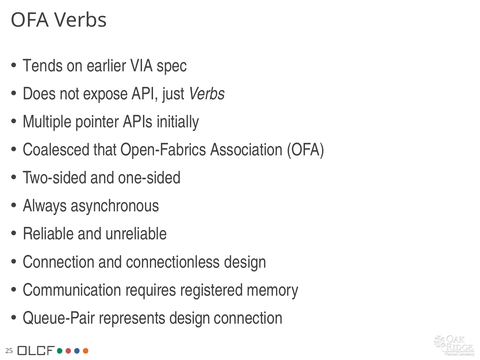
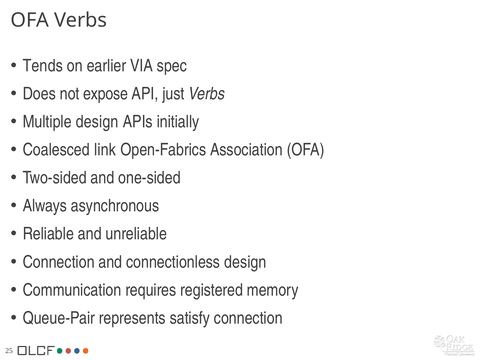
Multiple pointer: pointer -> design
that: that -> link
represents design: design -> satisfy
